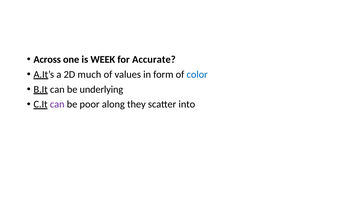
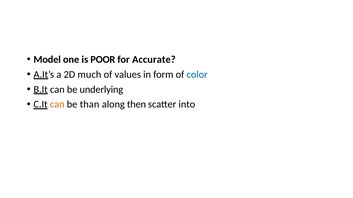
Across: Across -> Model
WEEK: WEEK -> POOR
can at (57, 105) colour: purple -> orange
poor: poor -> than
they: they -> then
